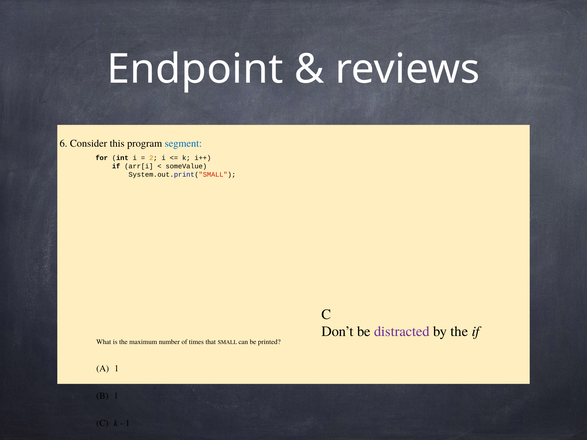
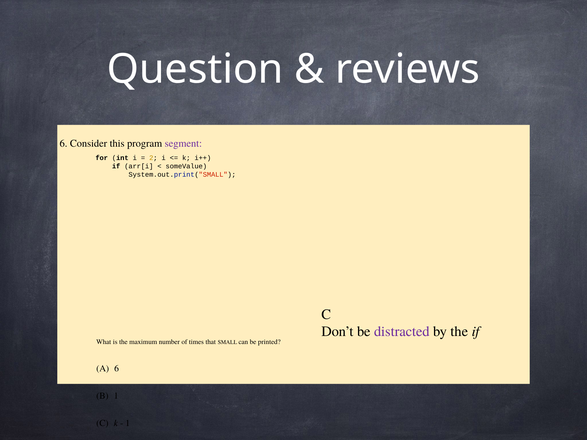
Endpoint: Endpoint -> Question
segment colour: blue -> purple
A 1: 1 -> 6
